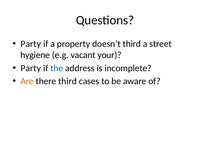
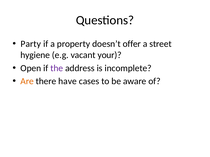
doesn’t third: third -> offer
Party at (31, 68): Party -> Open
the colour: blue -> purple
there third: third -> have
